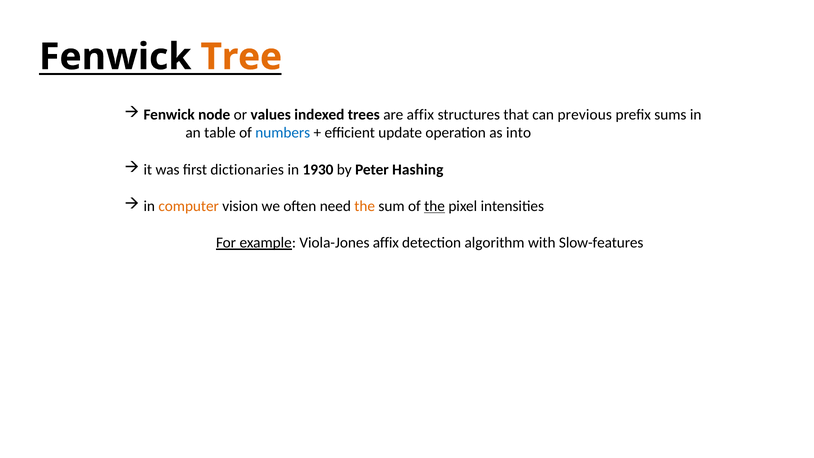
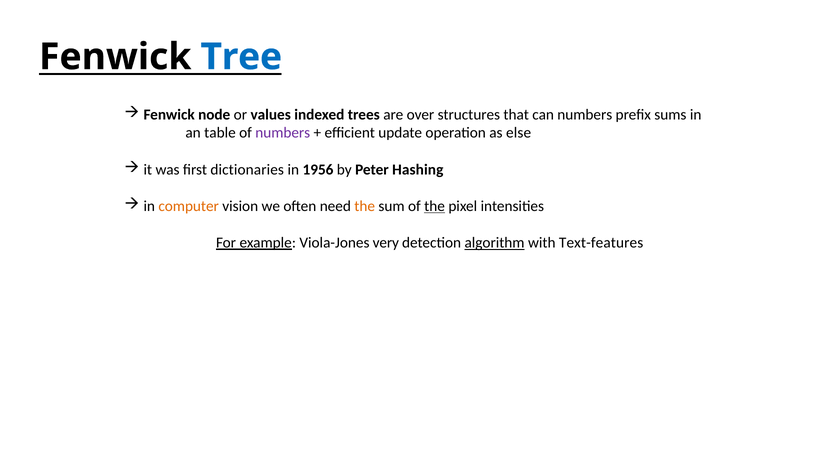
Tree colour: orange -> blue
are affix: affix -> over
can previous: previous -> numbers
numbers at (283, 133) colour: blue -> purple
into: into -> else
1930: 1930 -> 1956
Viola-Jones affix: affix -> very
algorithm underline: none -> present
Slow-features: Slow-features -> Text-features
